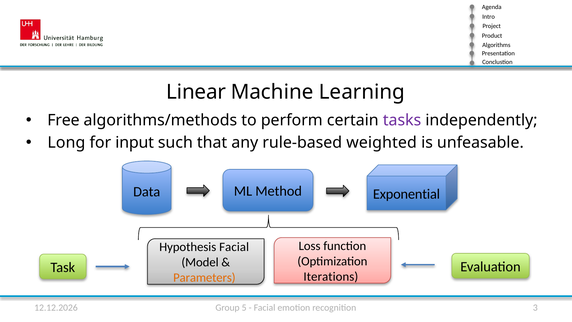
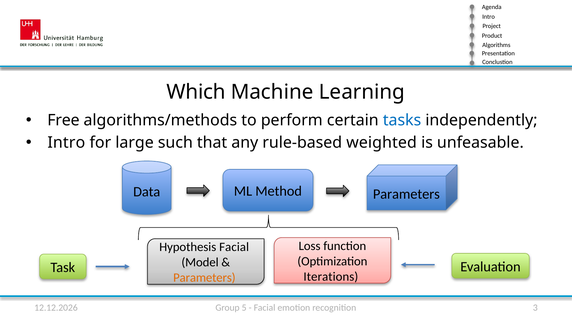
Linear: Linear -> Which
tasks colour: purple -> blue
Long at (66, 143): Long -> Intro
input: input -> large
Method Exponential: Exponential -> Parameters
